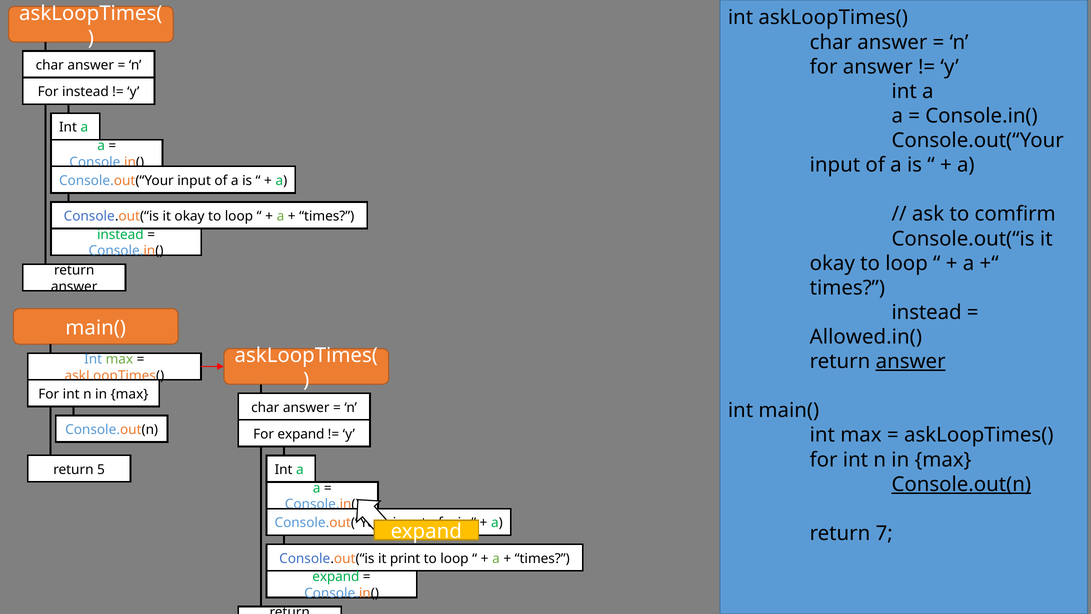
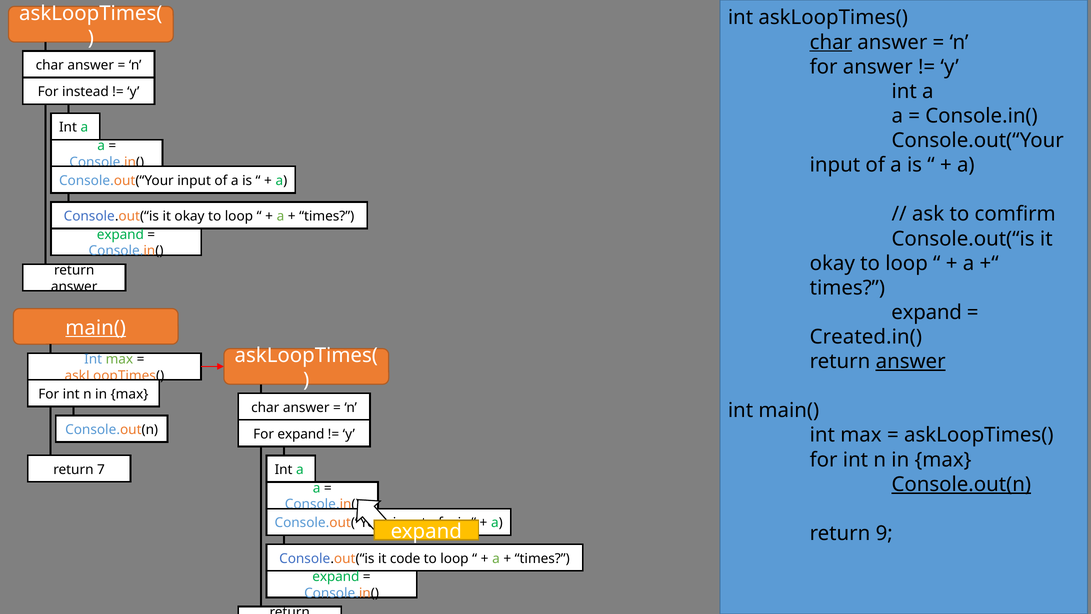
char at (831, 42) underline: none -> present
instead at (120, 235): instead -> expand
instead at (927, 312): instead -> expand
main( at (96, 328) underline: none -> present
Allowed.in(: Allowed.in( -> Created.in(
5: 5 -> 7
7: 7 -> 9
print: print -> code
